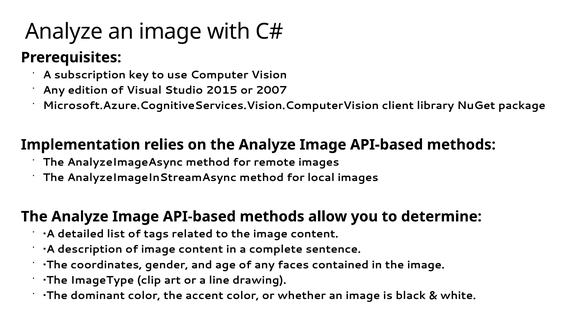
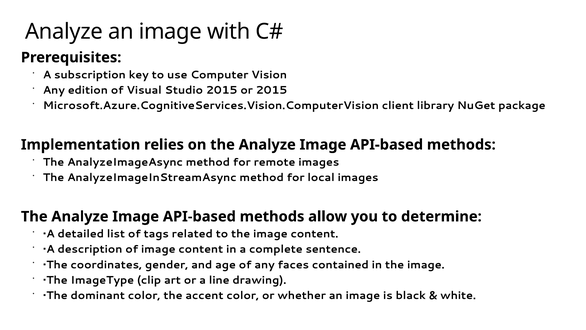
or 2007: 2007 -> 2015
